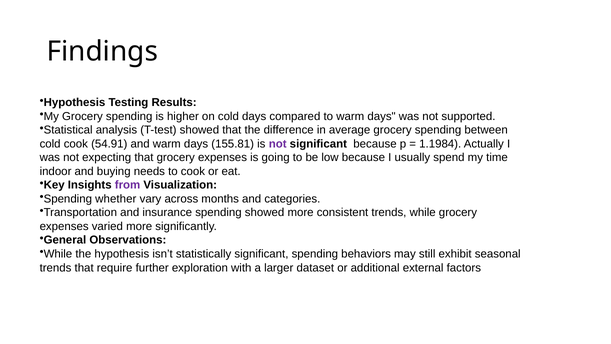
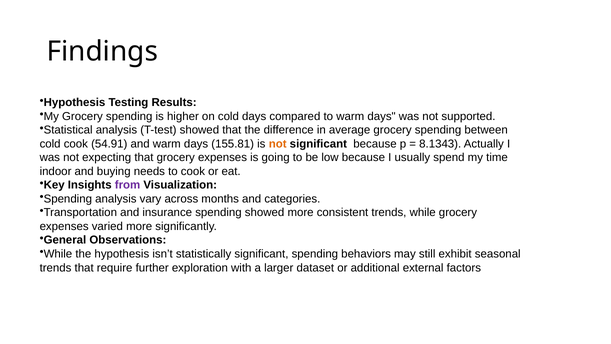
not at (278, 144) colour: purple -> orange
1.1984: 1.1984 -> 8.1343
Spending whether: whether -> analysis
